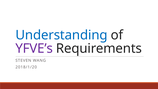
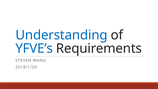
YFVE’s colour: purple -> blue
